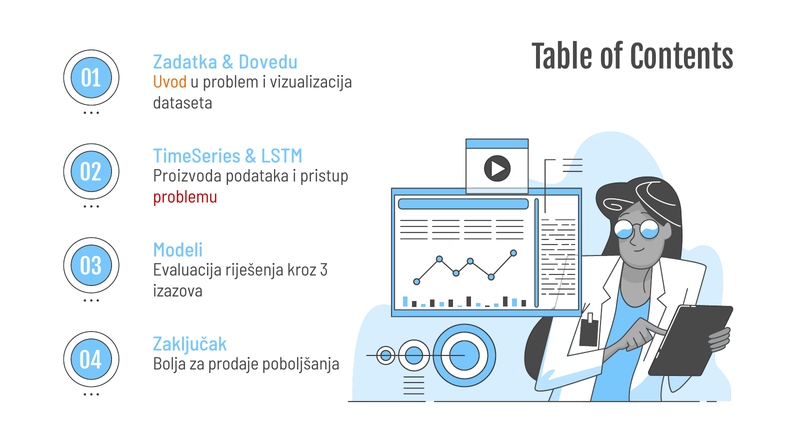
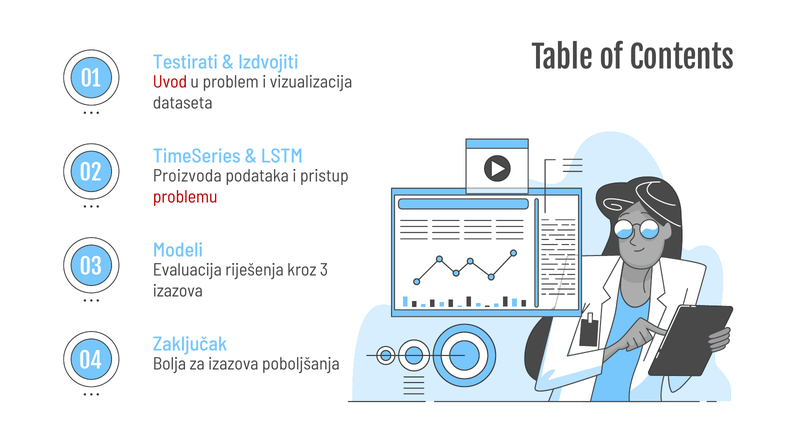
Zadatka: Zadatka -> Testirati
Dovedu: Dovedu -> Izdvojiti
Uvod colour: orange -> red
za prodaje: prodaje -> izazova
